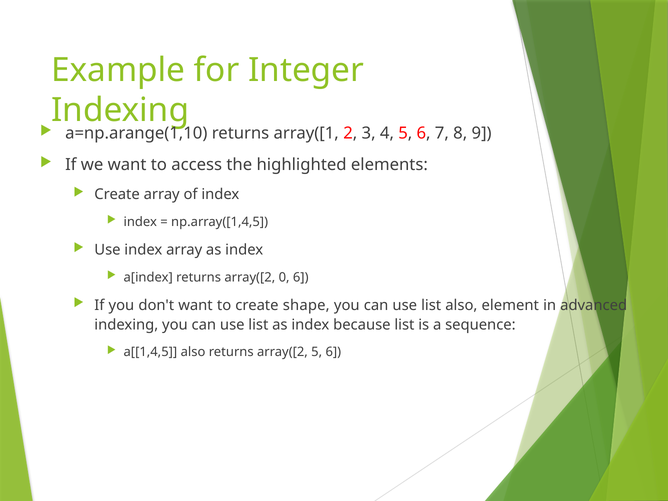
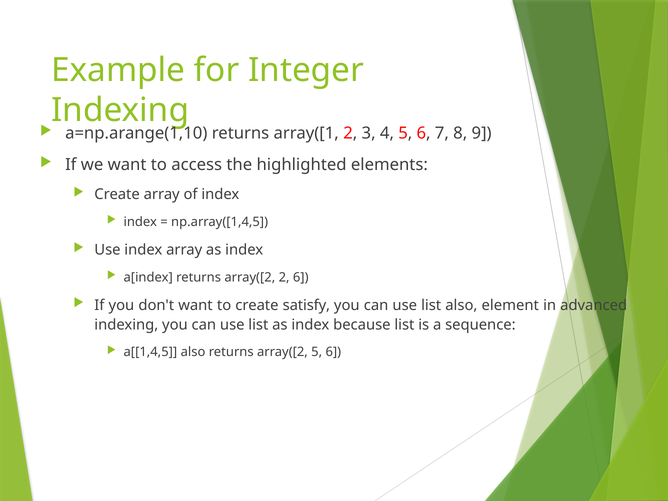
array([2 0: 0 -> 2
shape: shape -> satisfy
